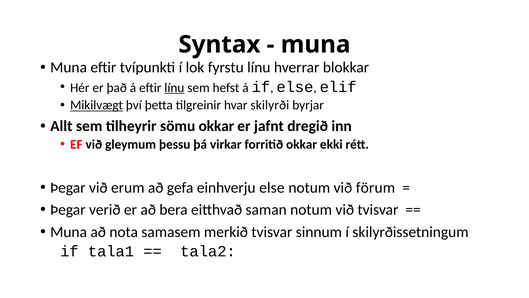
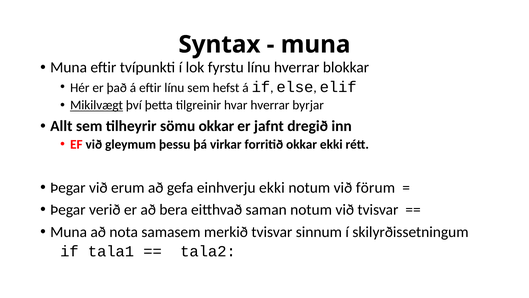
línu at (174, 88) underline: present -> none
hvar skilyrði: skilyrði -> hverrar
einhverju else: else -> ekki
